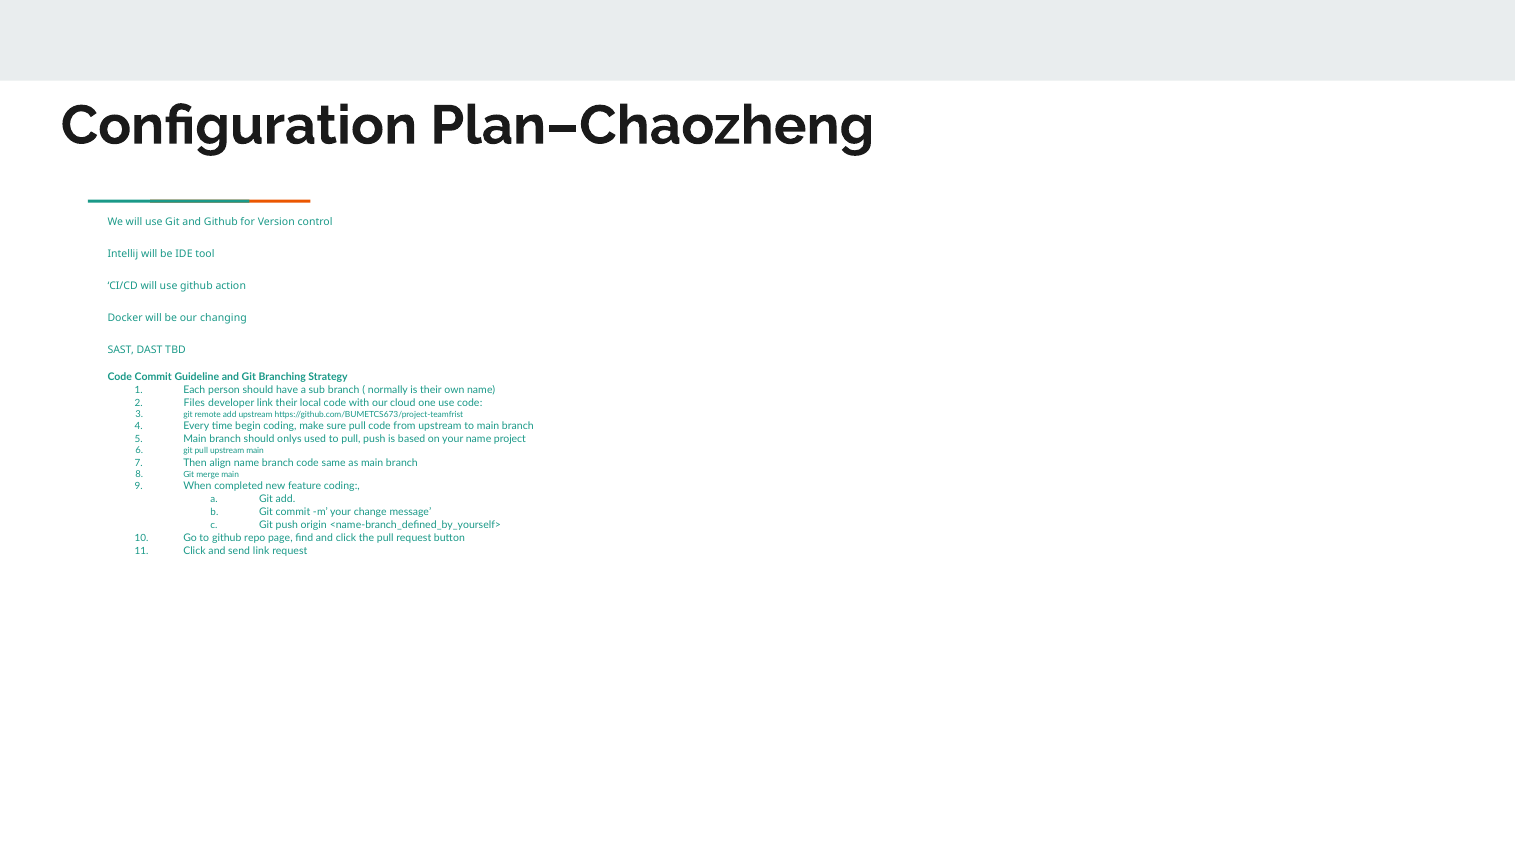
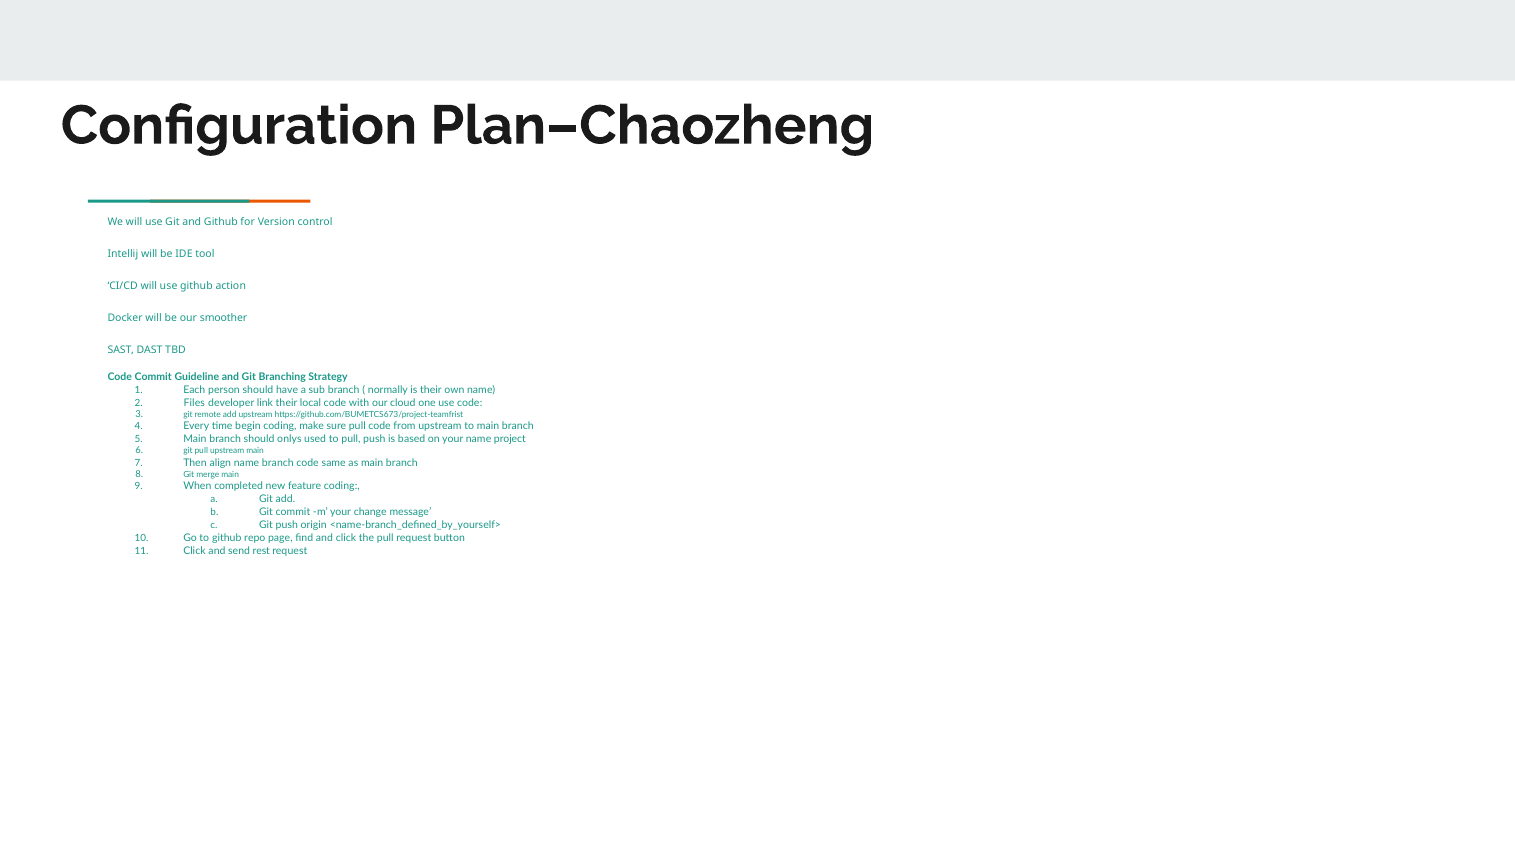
changing: changing -> smoother
send link: link -> rest
